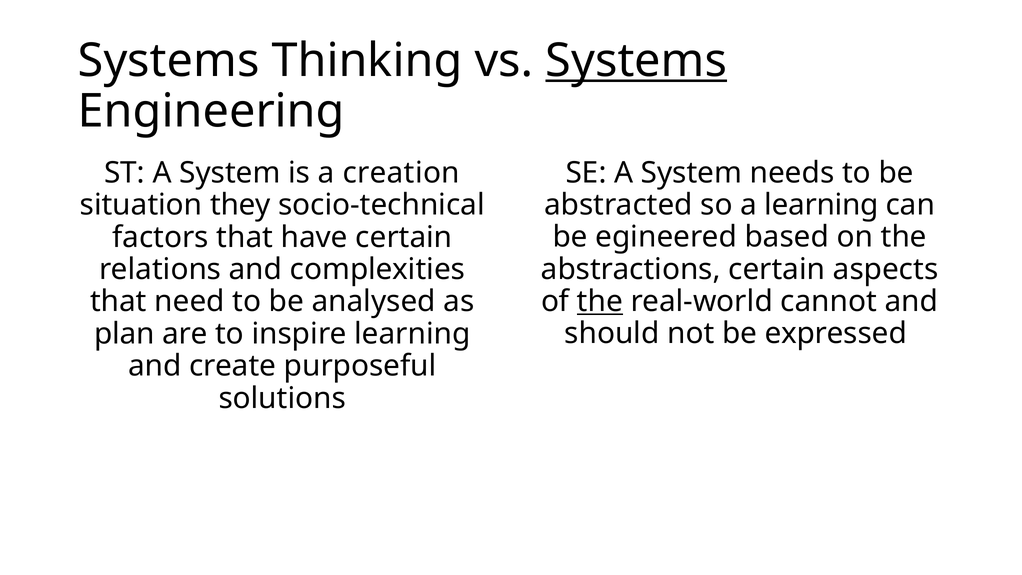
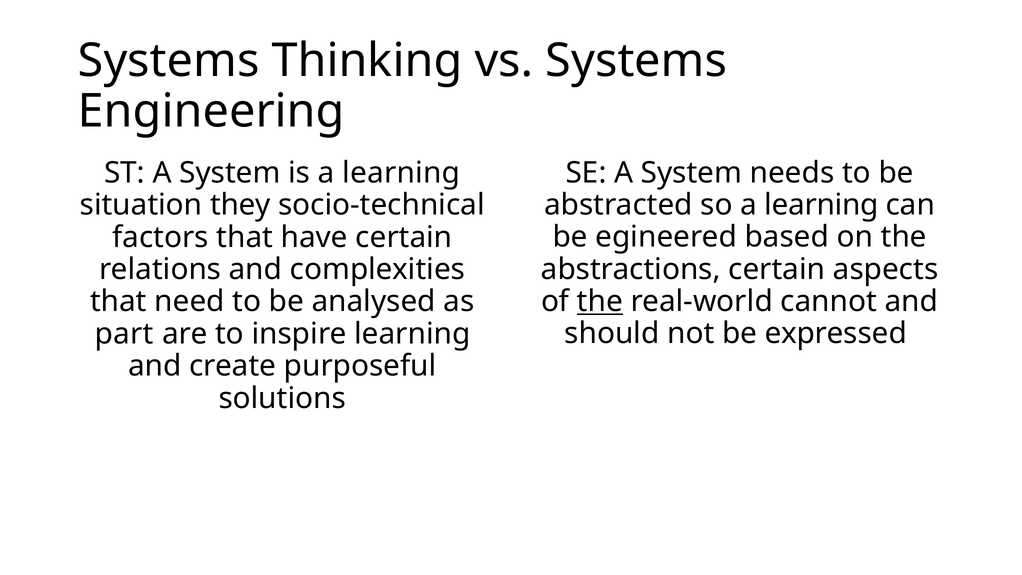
Systems at (636, 61) underline: present -> none
is a creation: creation -> learning
plan: plan -> part
